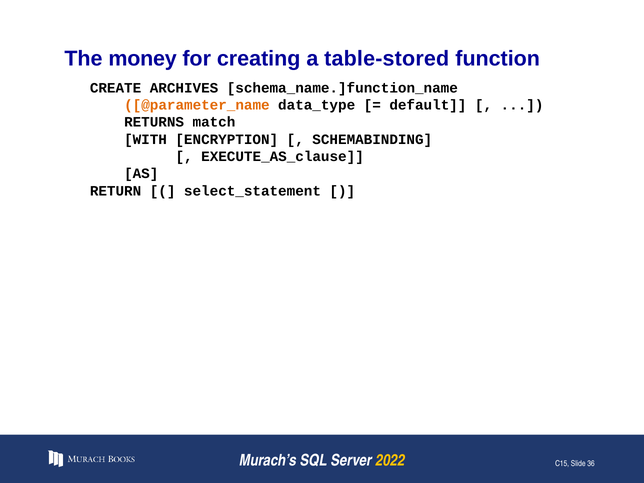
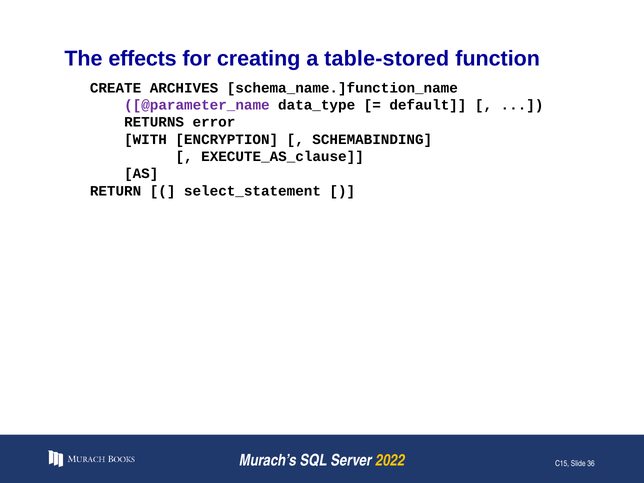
money: money -> effects
@parameter_name colour: orange -> purple
match: match -> error
